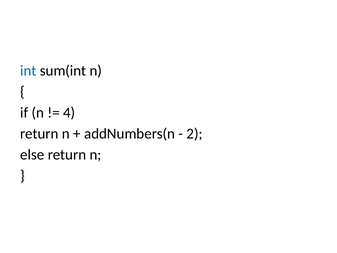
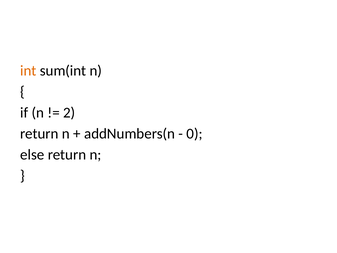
int colour: blue -> orange
4: 4 -> 2
2: 2 -> 0
